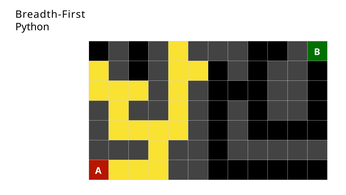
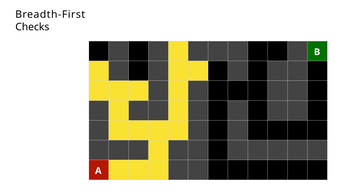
Python: Python -> Checks
